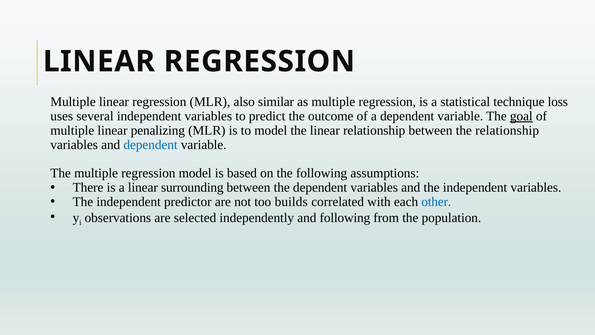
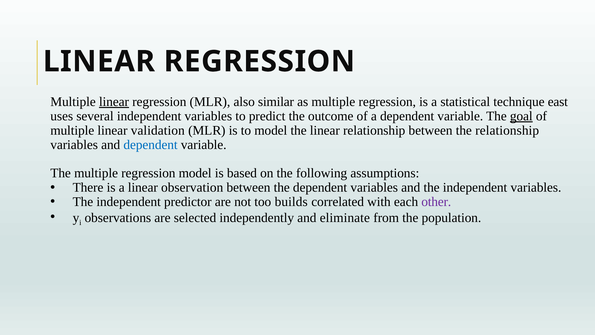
linear at (114, 102) underline: none -> present
loss: loss -> east
penalizing: penalizing -> validation
surrounding: surrounding -> observation
other colour: blue -> purple
and following: following -> eliminate
